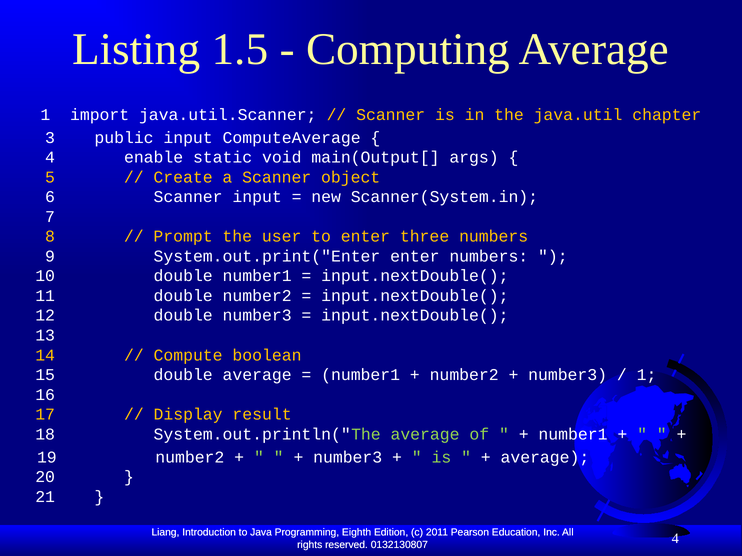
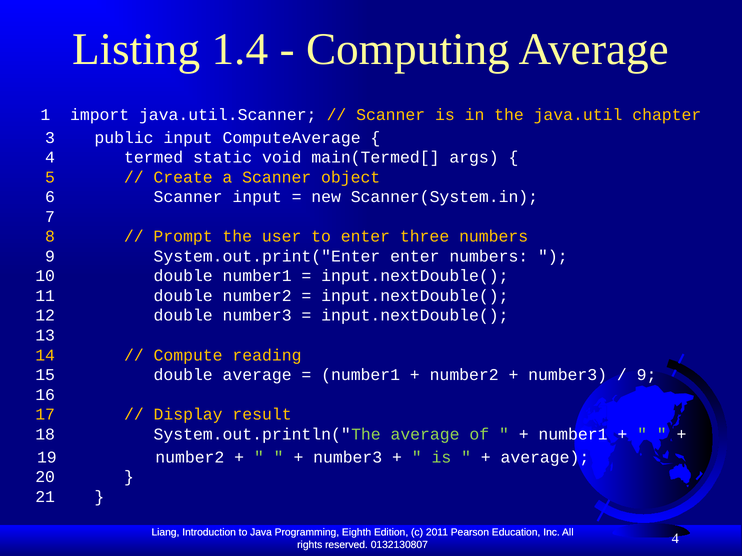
1.5: 1.5 -> 1.4
enable: enable -> termed
main(Output[: main(Output[ -> main(Termed[
boolean: boolean -> reading
1 at (647, 375): 1 -> 9
